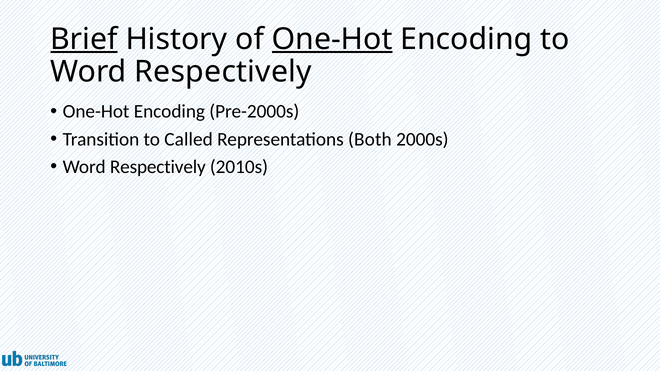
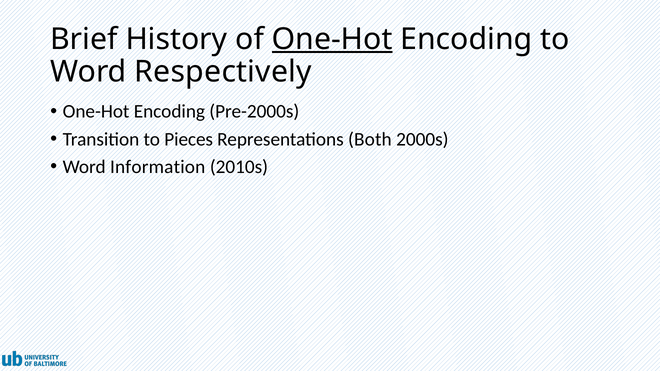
Brief underline: present -> none
Called: Called -> Pieces
Respectively at (158, 167): Respectively -> Information
